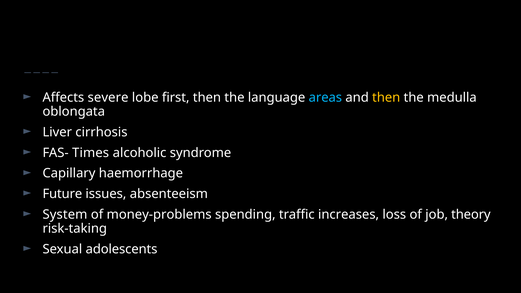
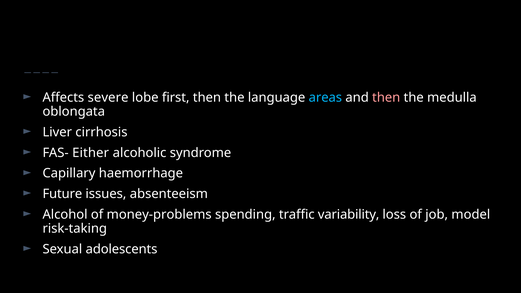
then at (386, 98) colour: yellow -> pink
Times: Times -> Either
System: System -> Alcohol
increases: increases -> variability
theory: theory -> model
